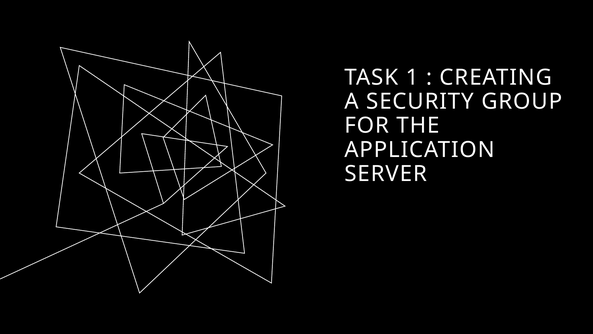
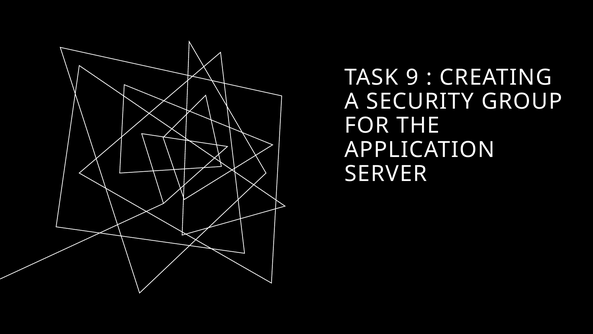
1: 1 -> 9
